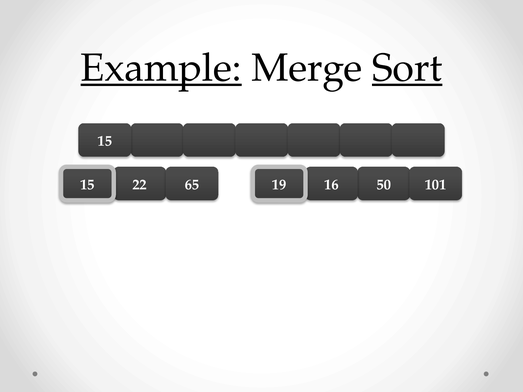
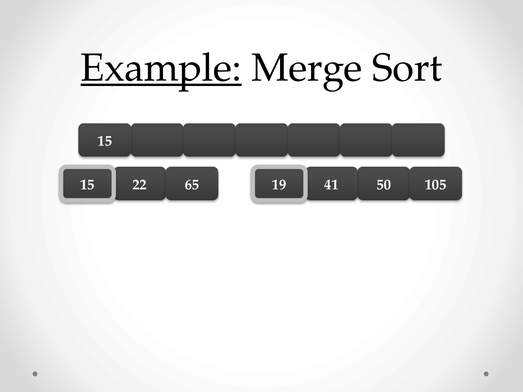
Sort underline: present -> none
16: 16 -> 41
101: 101 -> 105
